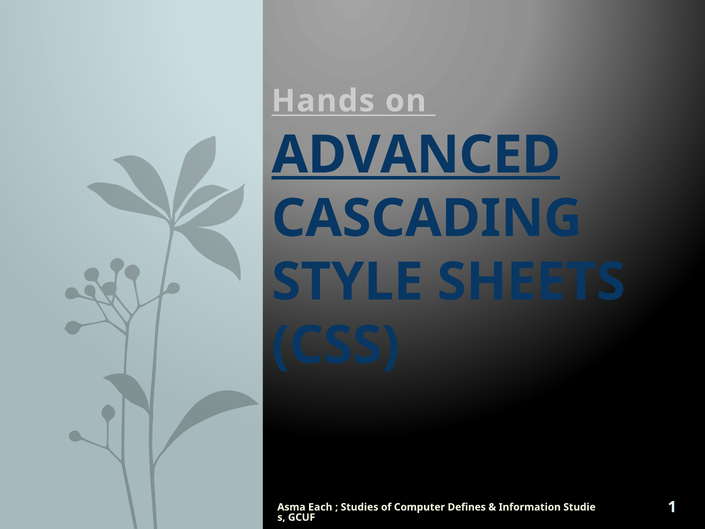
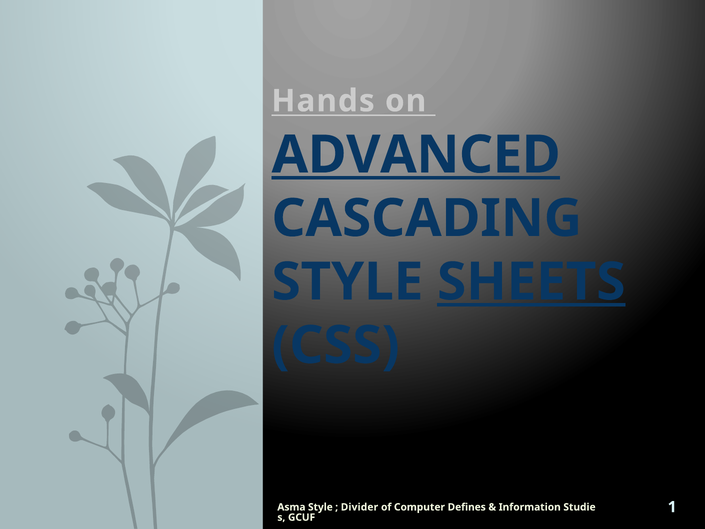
SHEETS underline: none -> present
Asma Each: Each -> Style
Studies: Studies -> Divider
